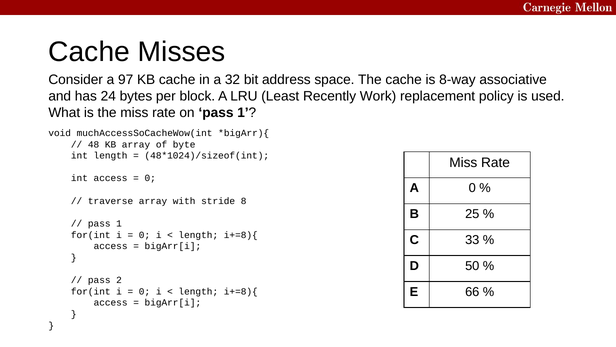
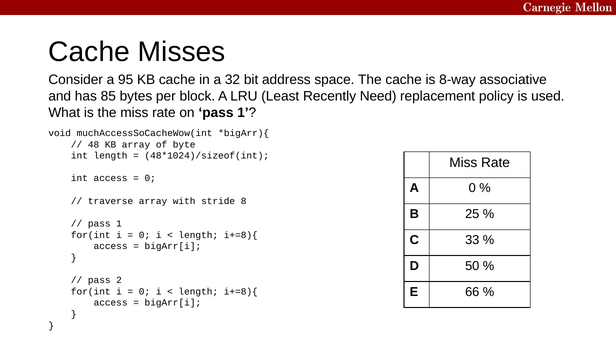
97: 97 -> 95
24: 24 -> 85
Work: Work -> Need
